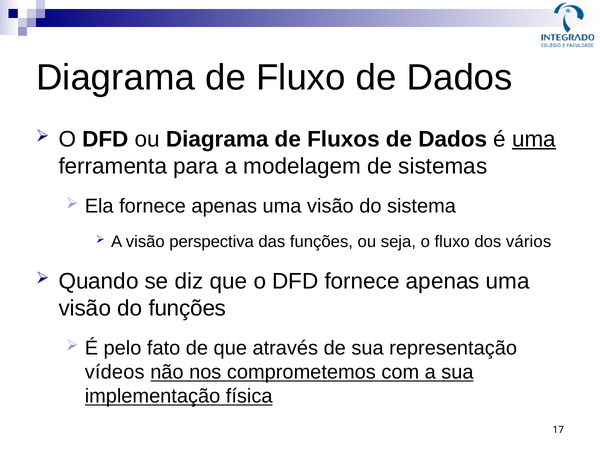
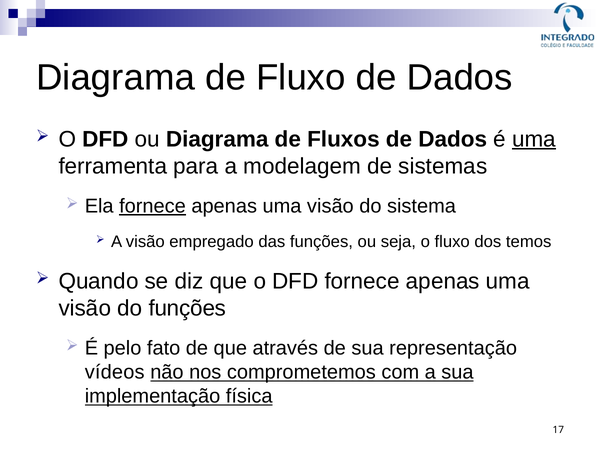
fornece at (153, 206) underline: none -> present
perspectiva: perspectiva -> empregado
vários: vários -> temos
